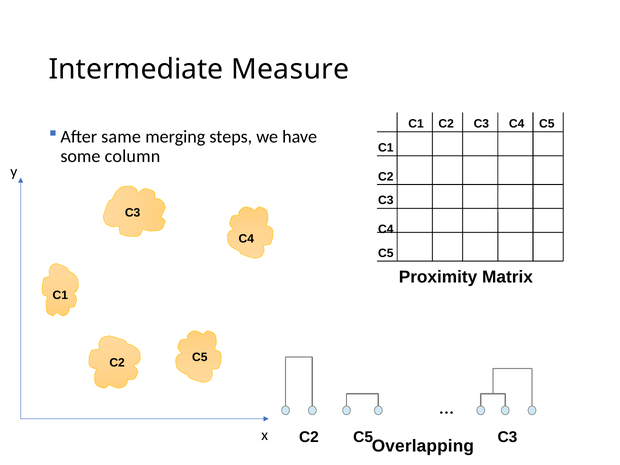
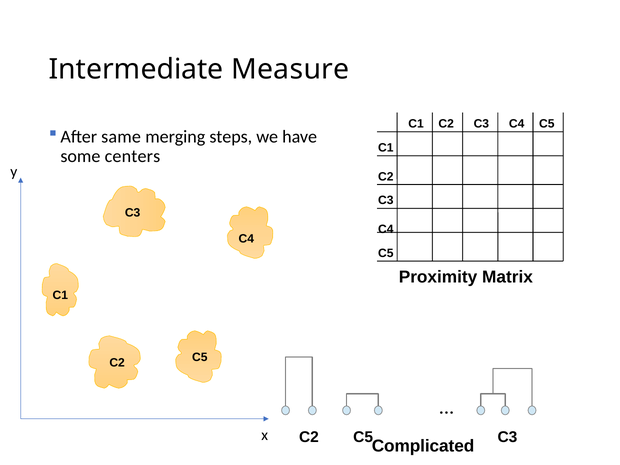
column: column -> centers
Overlapping: Overlapping -> Complicated
